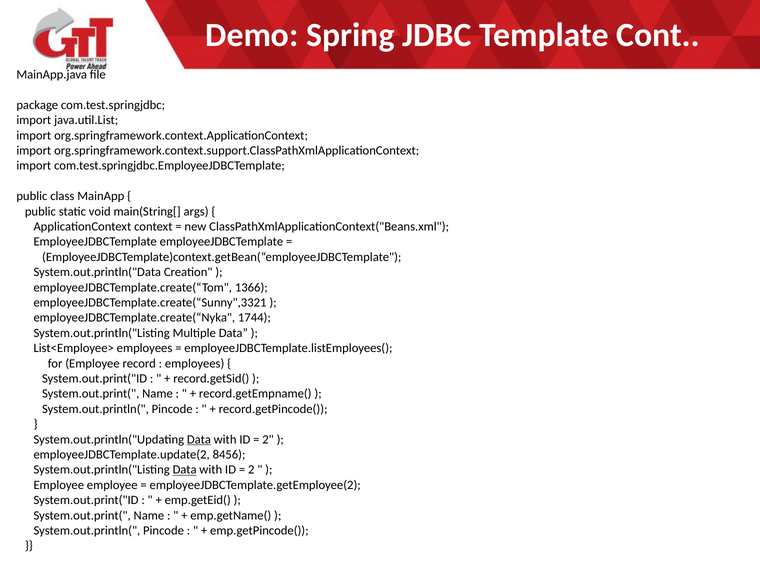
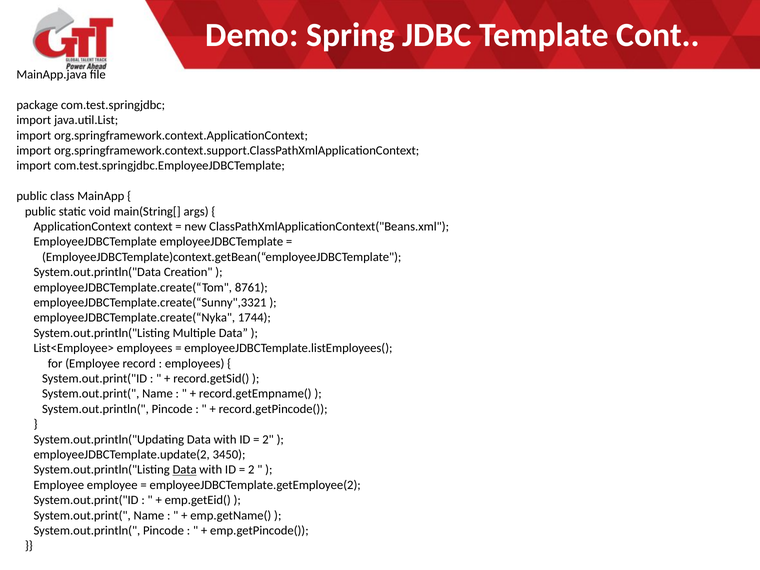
1366: 1366 -> 8761
Data at (199, 439) underline: present -> none
8456: 8456 -> 3450
